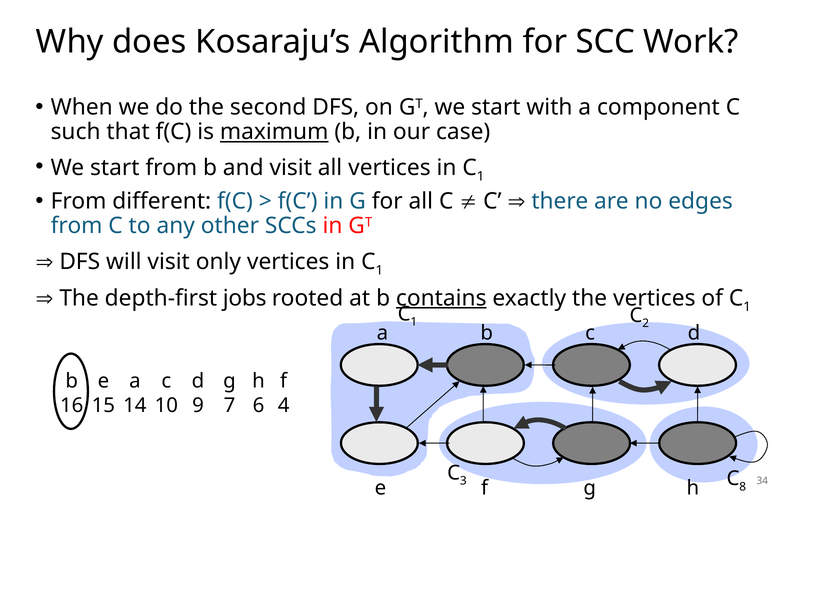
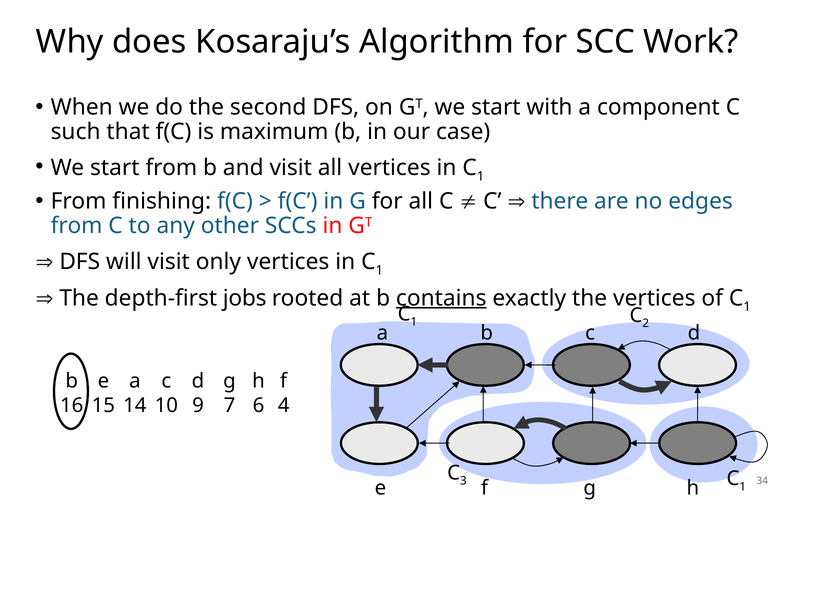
maximum underline: present -> none
different: different -> finishing
8 at (743, 486): 8 -> 1
